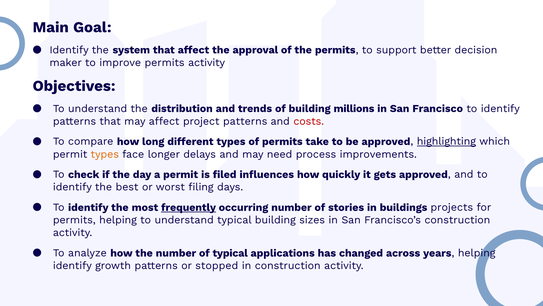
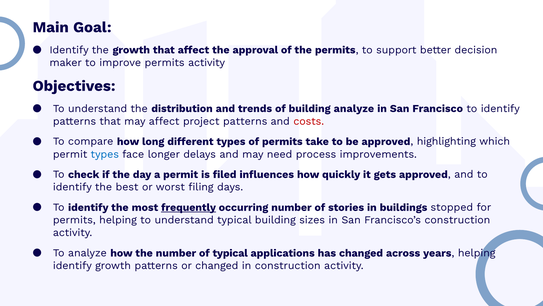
the system: system -> growth
building millions: millions -> analyze
highlighting underline: present -> none
types at (105, 154) colour: orange -> blue
projects: projects -> stopped
or stopped: stopped -> changed
